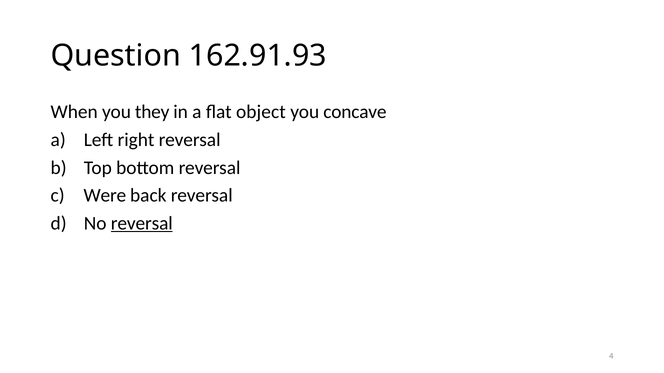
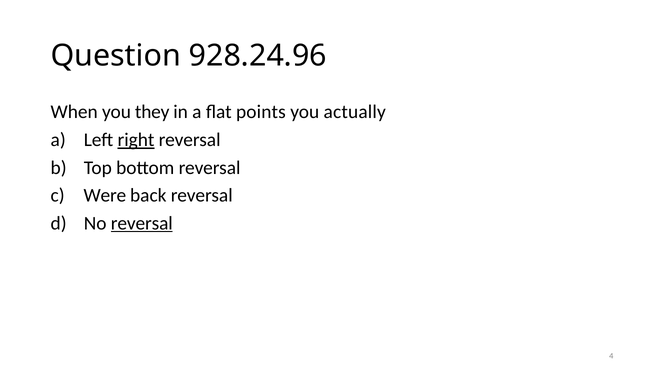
162.91.93: 162.91.93 -> 928.24.96
object: object -> points
concave: concave -> actually
right underline: none -> present
